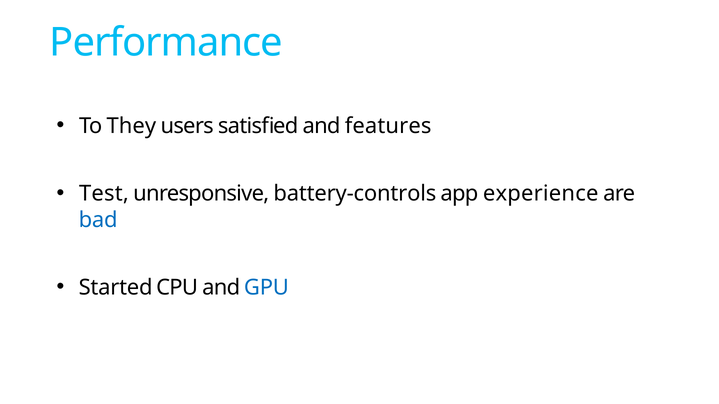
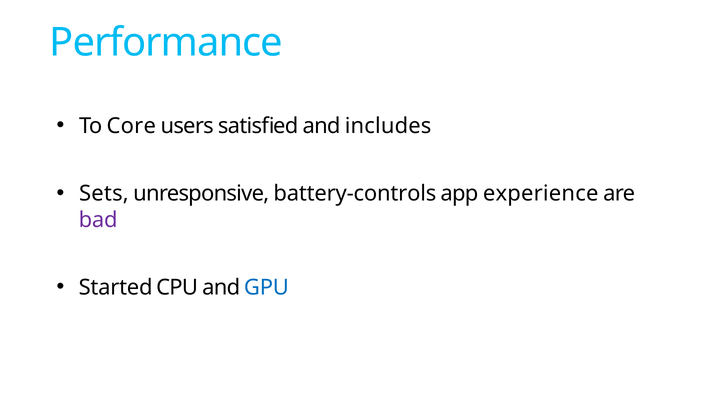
They: They -> Core
features: features -> includes
Test: Test -> Sets
bad colour: blue -> purple
